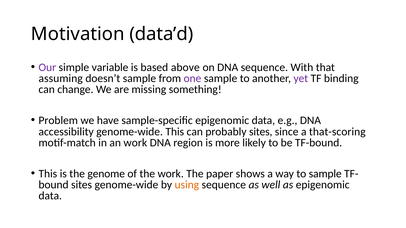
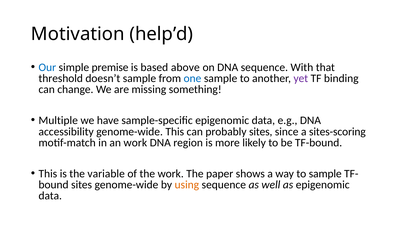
data’d: data’d -> help’d
Our colour: purple -> blue
variable: variable -> premise
assuming: assuming -> threshold
one colour: purple -> blue
Problem: Problem -> Multiple
that-scoring: that-scoring -> sites-scoring
genome: genome -> variable
